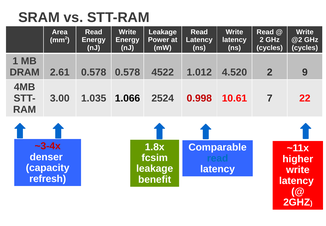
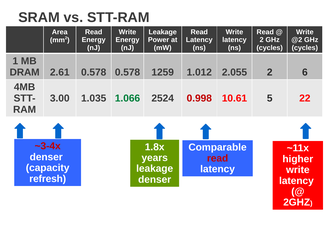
4522: 4522 -> 1259
4.520: 4.520 -> 2.055
9: 9 -> 6
1.066 colour: black -> green
7: 7 -> 5
fcsim: fcsim -> years
read at (218, 159) colour: blue -> red
benefit at (155, 180): benefit -> denser
